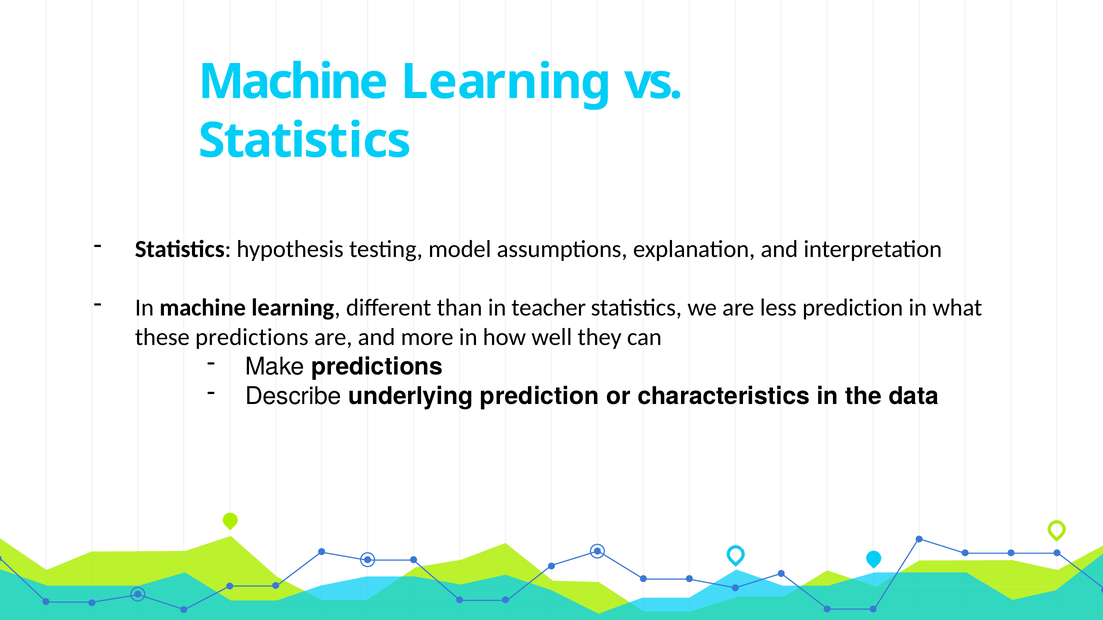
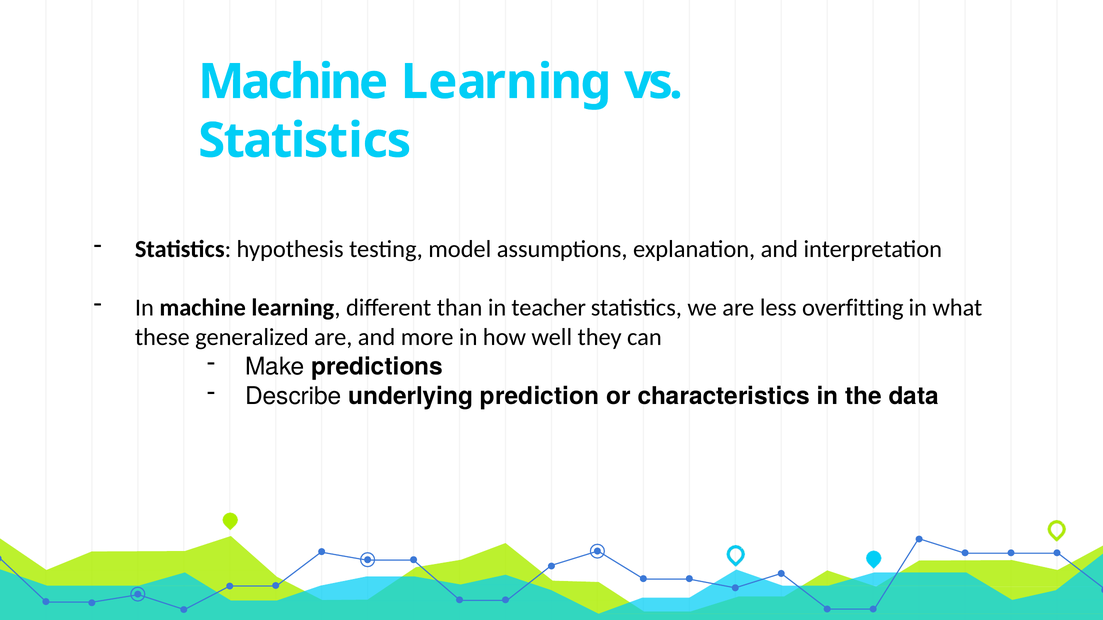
less prediction: prediction -> overfitting
these predictions: predictions -> generalized
